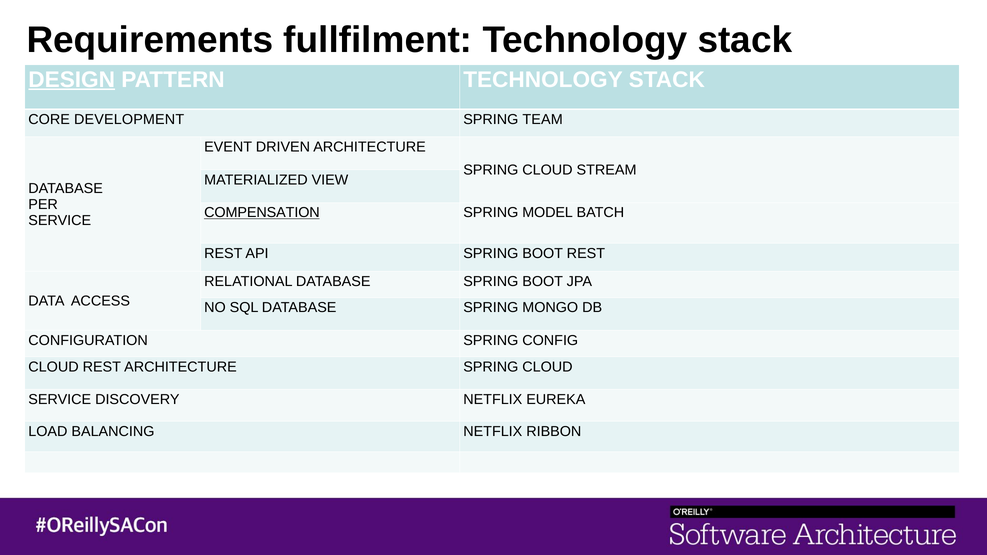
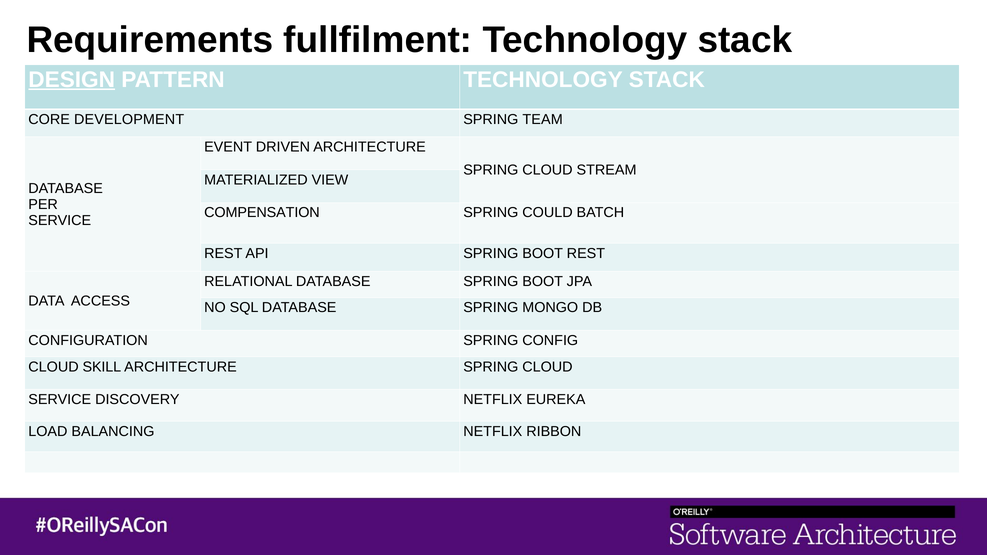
COMPENSATION underline: present -> none
MODEL: MODEL -> COULD
CLOUD REST: REST -> SKILL
